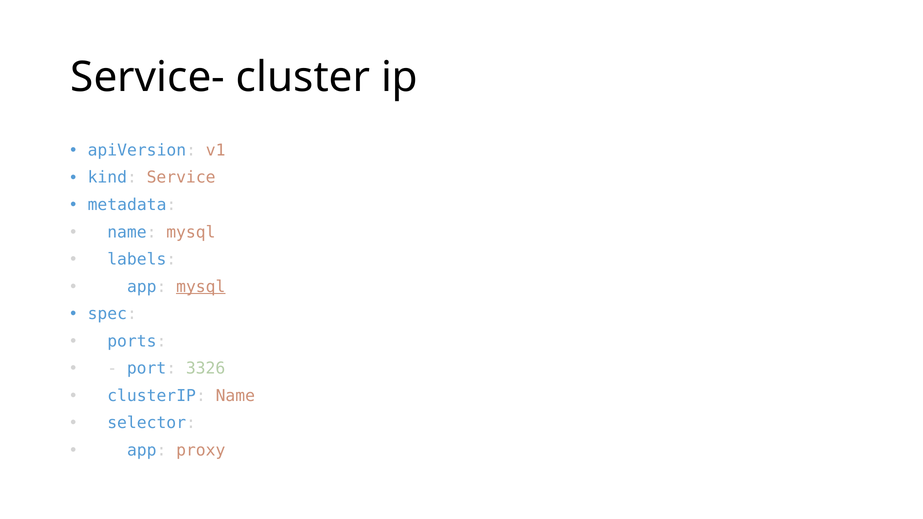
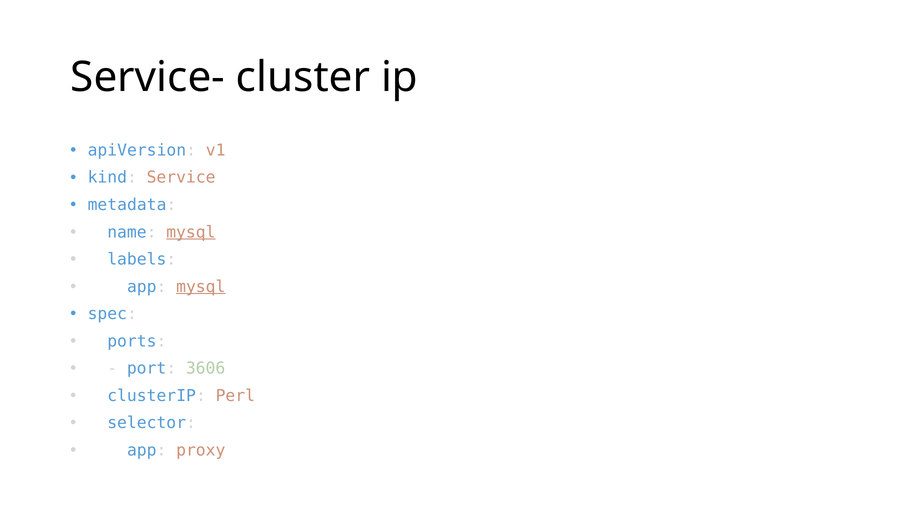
mysql at (191, 232) underline: none -> present
3326: 3326 -> 3606
clusterIP Name: Name -> Perl
